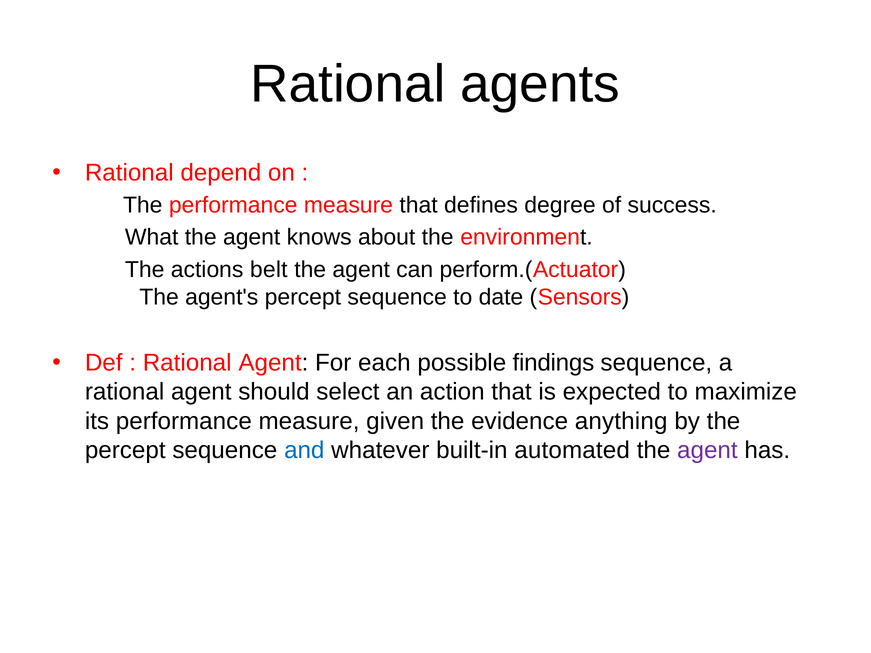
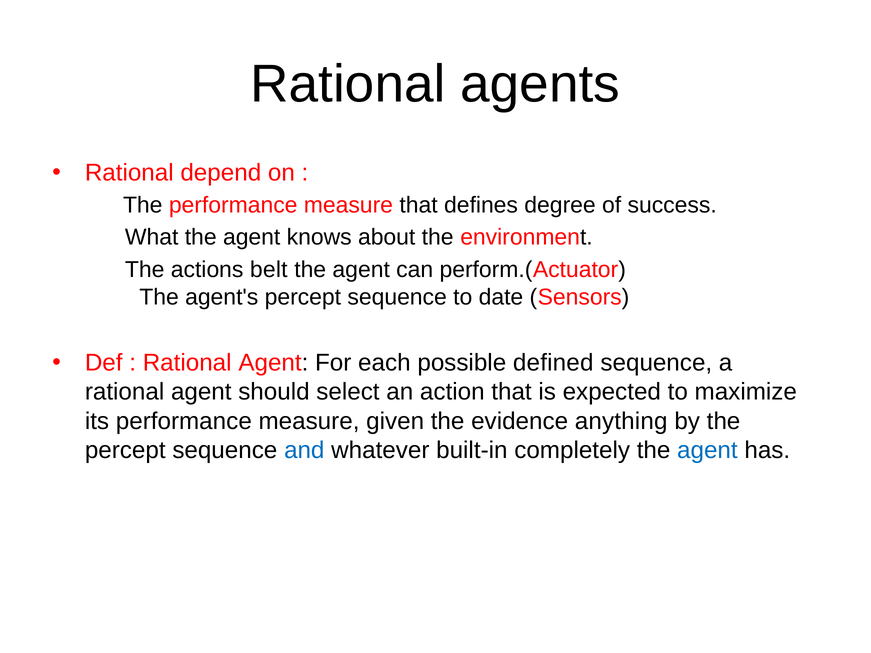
findings: findings -> defined
automated: automated -> completely
agent at (707, 450) colour: purple -> blue
